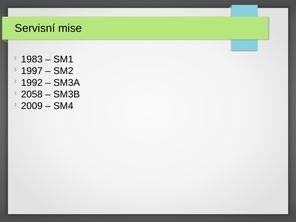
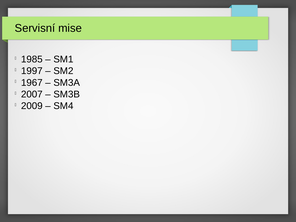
1983: 1983 -> 1985
1992: 1992 -> 1967
2058: 2058 -> 2007
